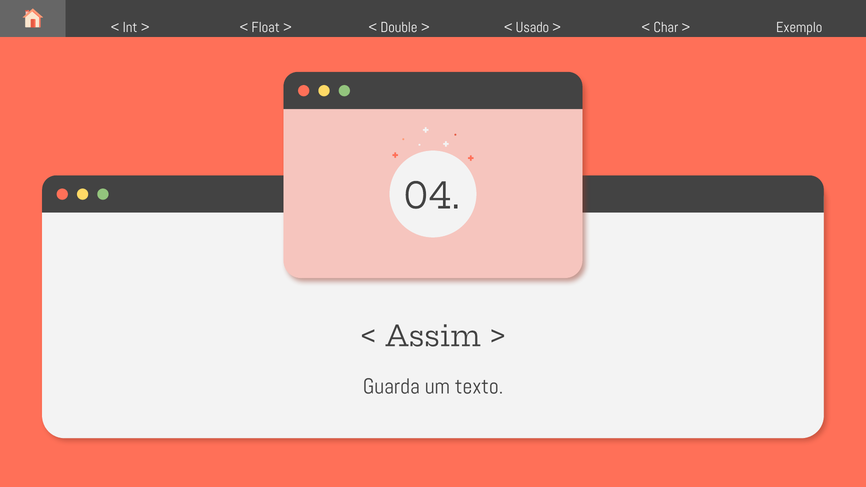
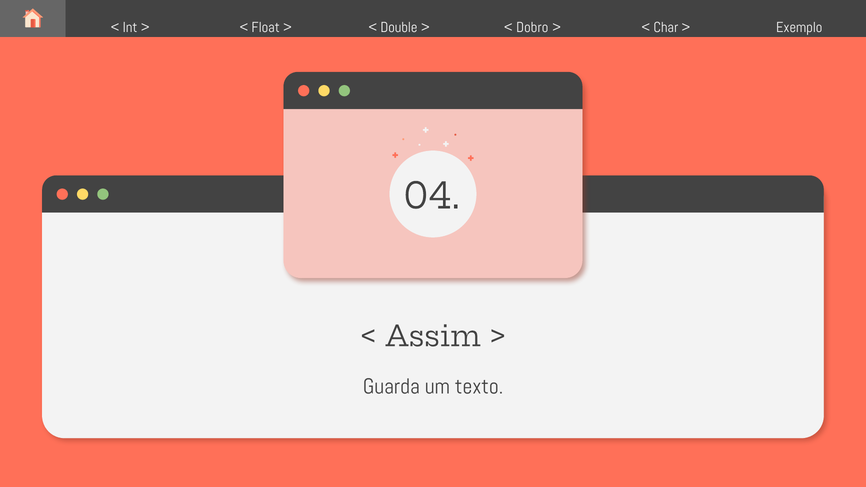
Usado: Usado -> Dobro
